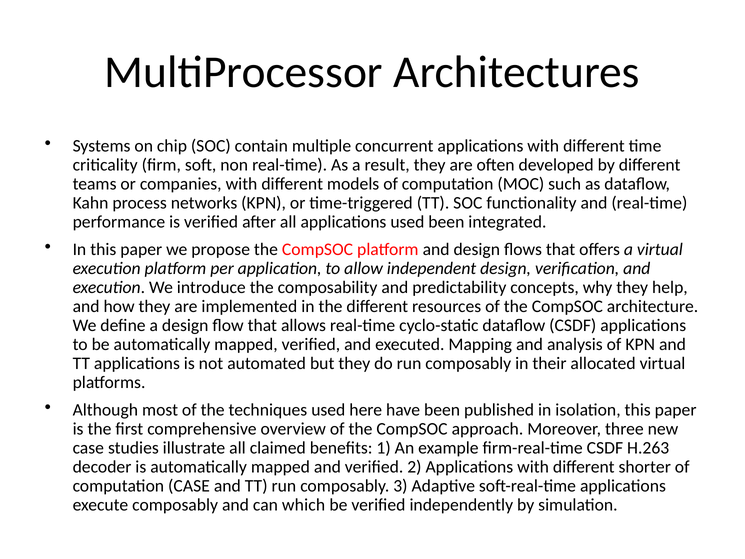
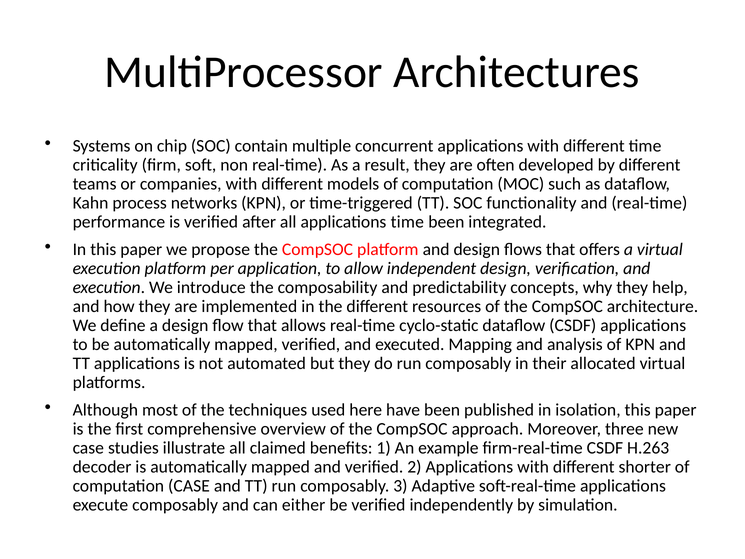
applications used: used -> time
which: which -> either
